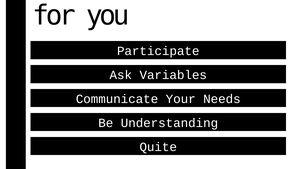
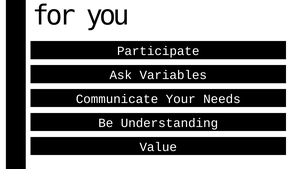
Quite: Quite -> Value
